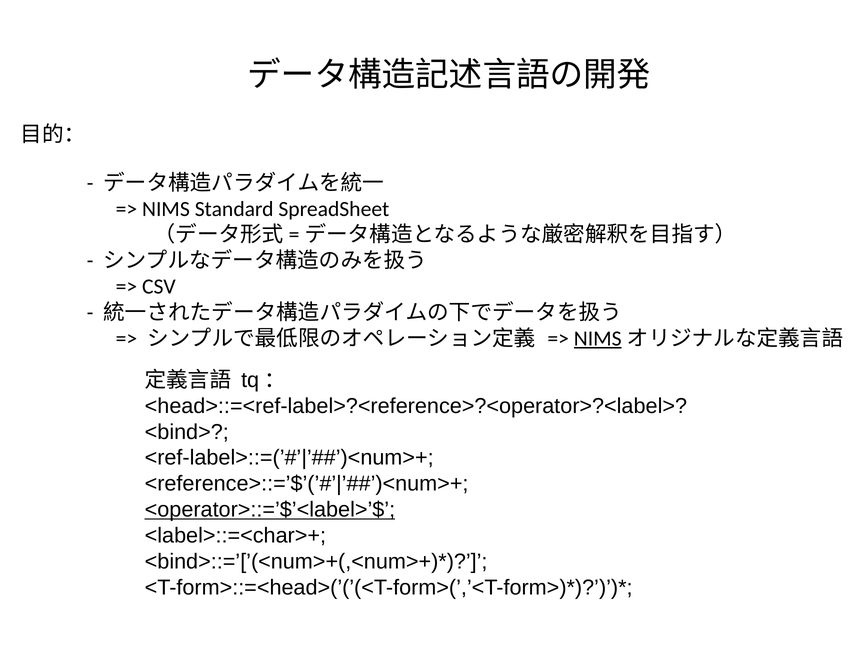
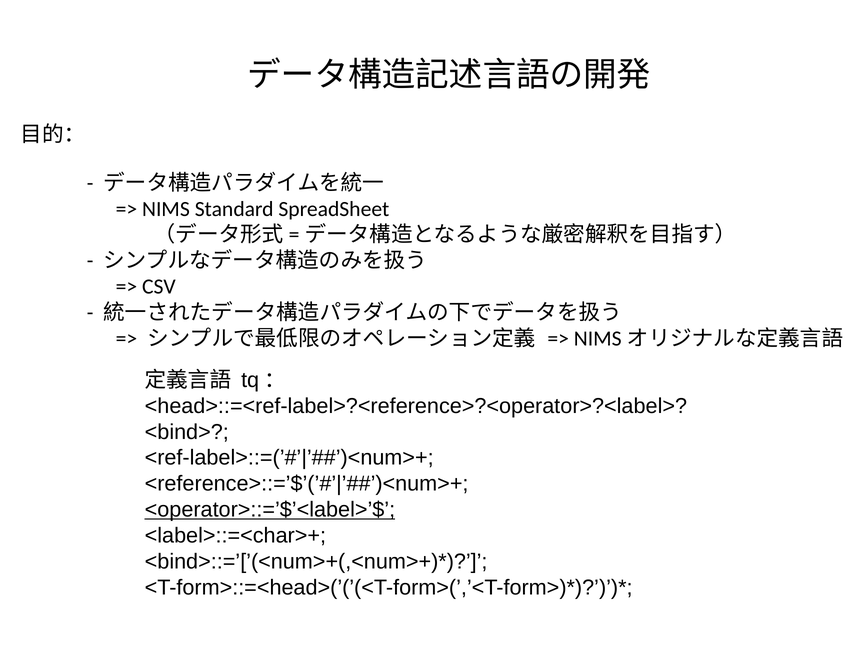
NIMS at (598, 339) underline: present -> none
